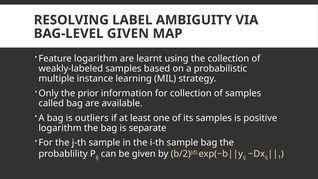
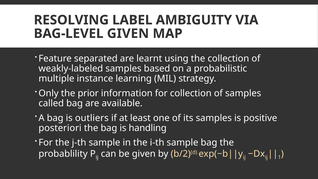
Feature logarithm: logarithm -> separated
logarithm at (60, 128): logarithm -> posteriori
separate: separate -> handling
